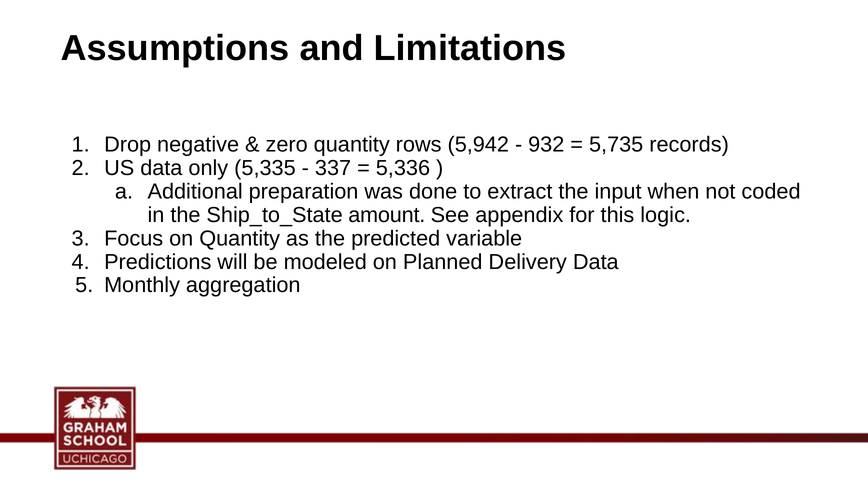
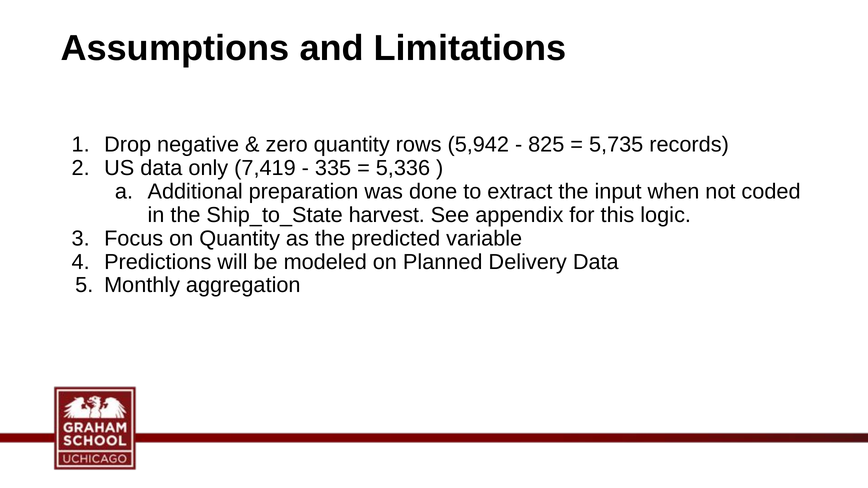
932: 932 -> 825
5,335: 5,335 -> 7,419
337: 337 -> 335
amount: amount -> harvest
